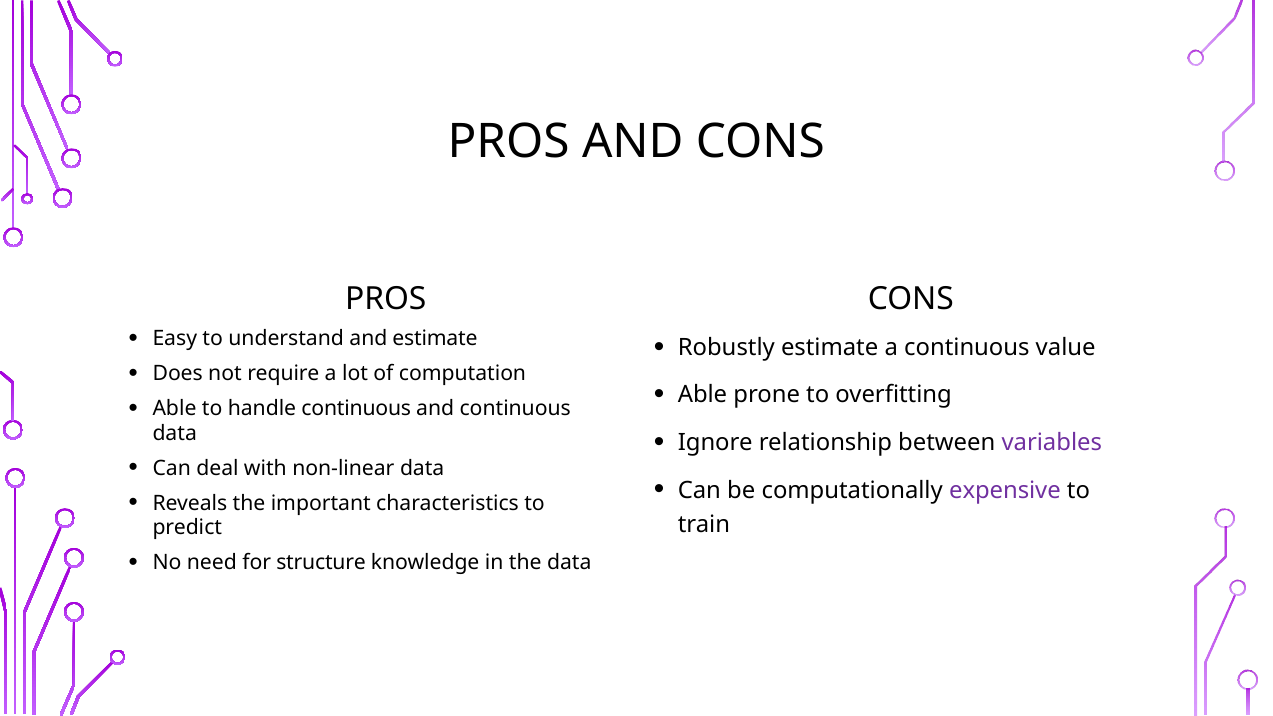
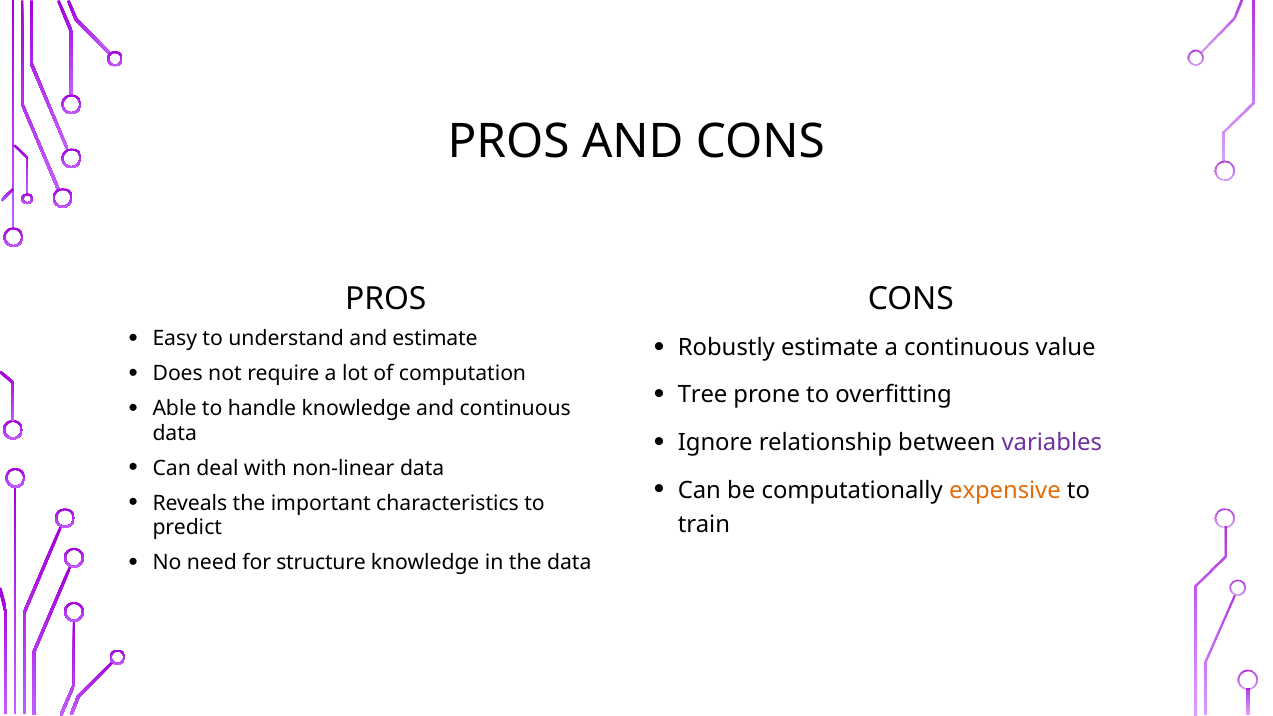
Able at (703, 395): Able -> Tree
handle continuous: continuous -> knowledge
expensive colour: purple -> orange
